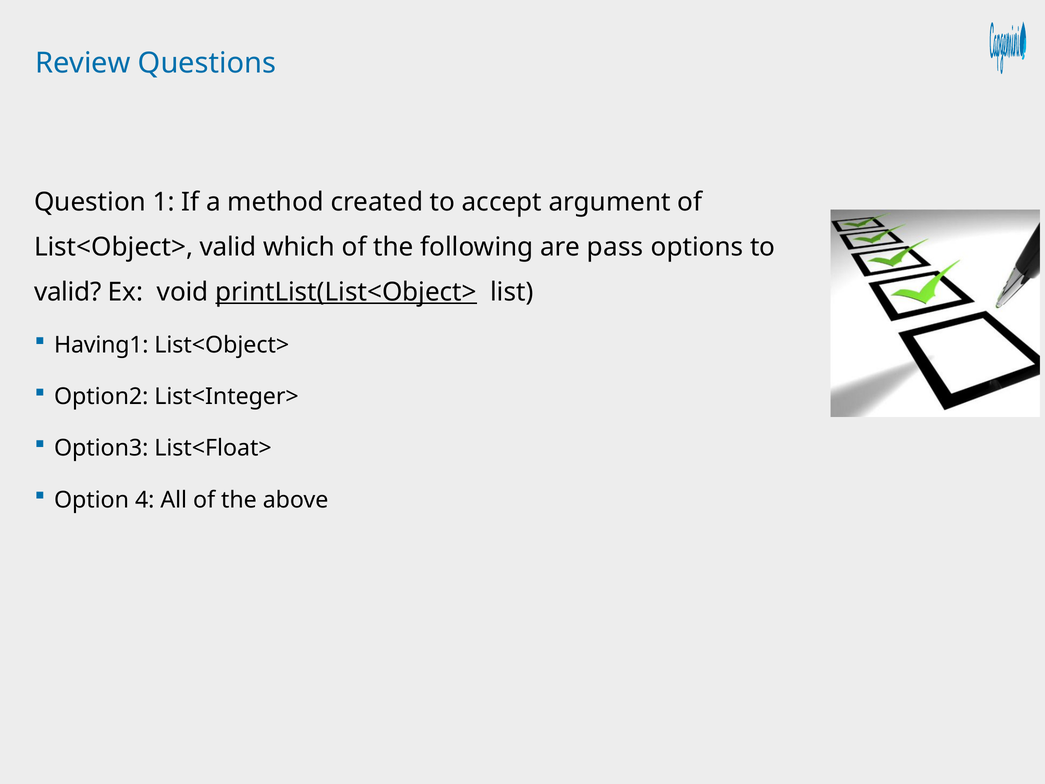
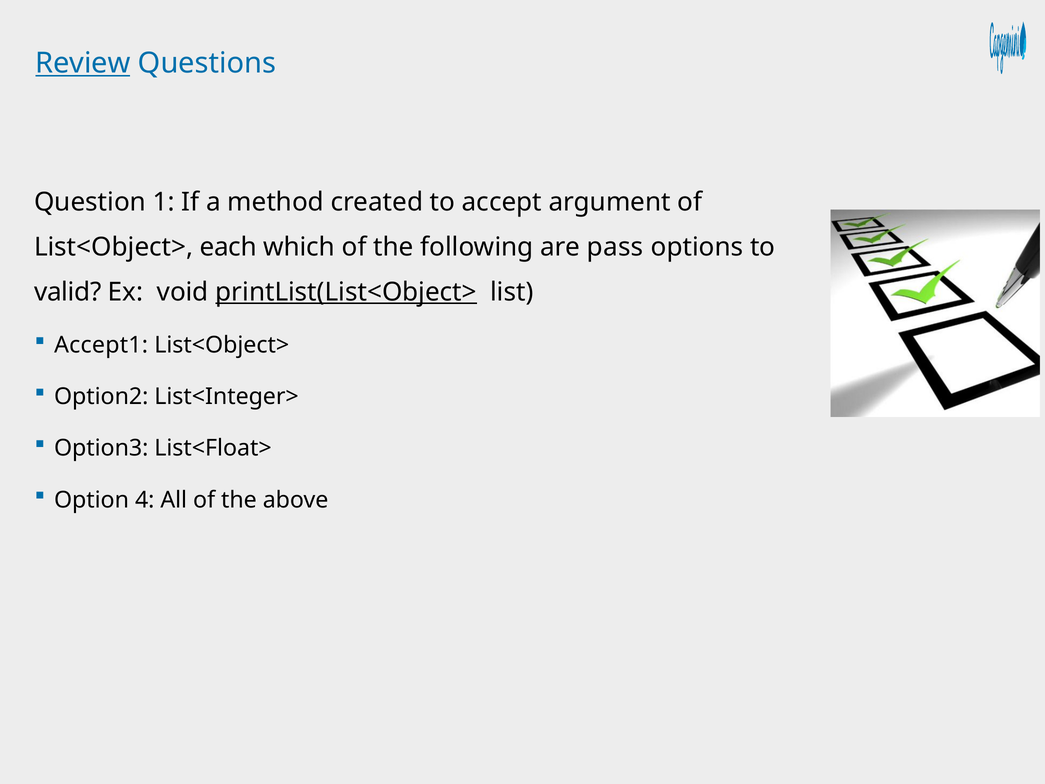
Review underline: none -> present
List<Object> valid: valid -> each
Having1: Having1 -> Accept1
